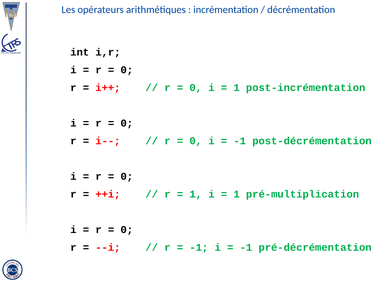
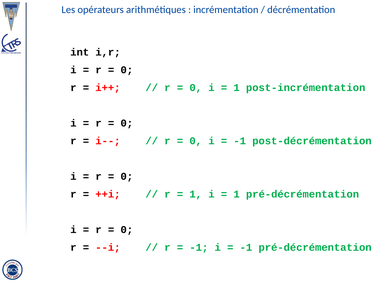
1 pré-multiplication: pré-multiplication -> pré-décrémentation
